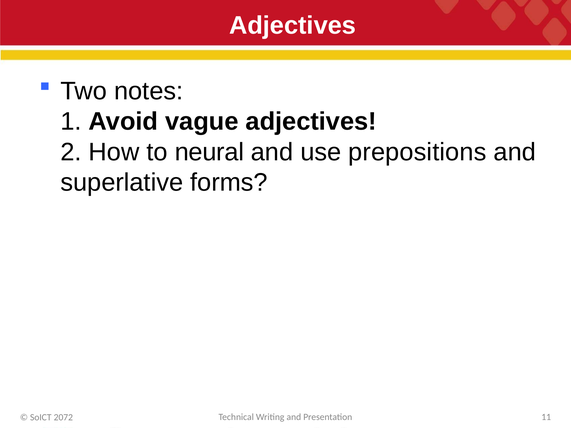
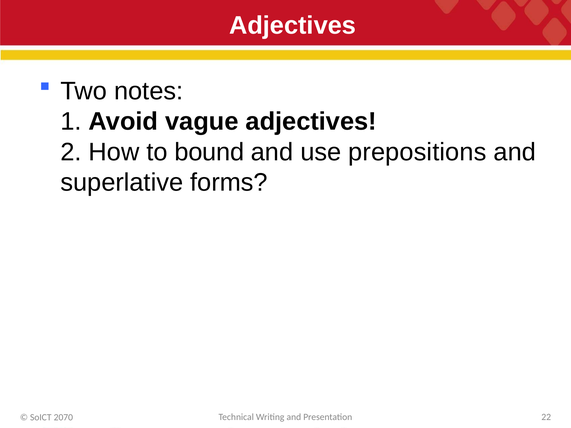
neural: neural -> bound
11: 11 -> 22
2072: 2072 -> 2070
